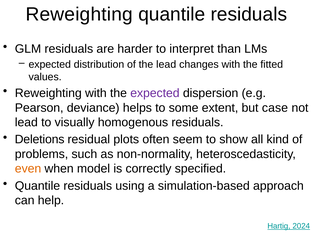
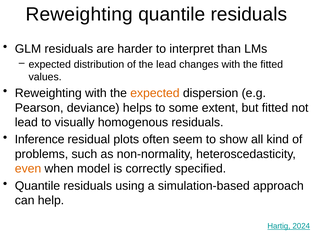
expected at (155, 93) colour: purple -> orange
but case: case -> fitted
Deletions: Deletions -> Inference
